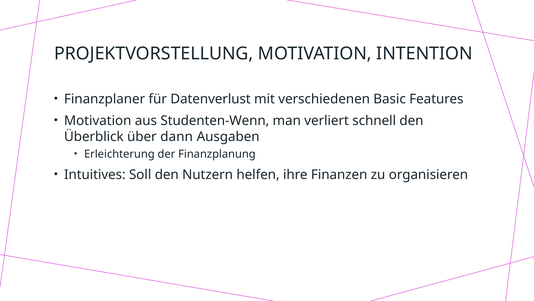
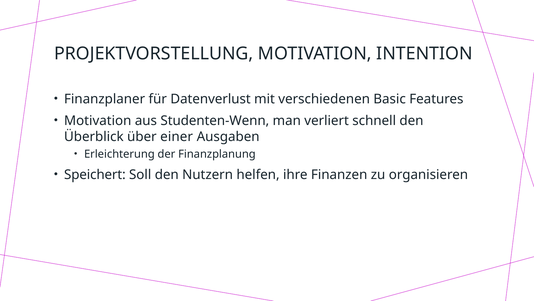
dann: dann -> einer
Intuitives: Intuitives -> Speichert
